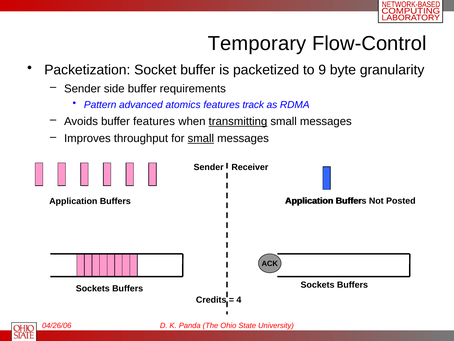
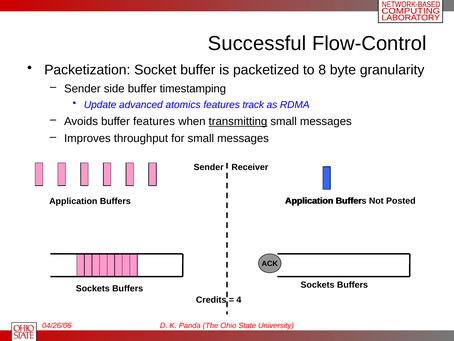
Temporary: Temporary -> Successful
9: 9 -> 8
requirements: requirements -> timestamping
Pattern: Pattern -> Update
small at (201, 138) underline: present -> none
